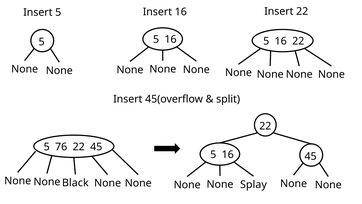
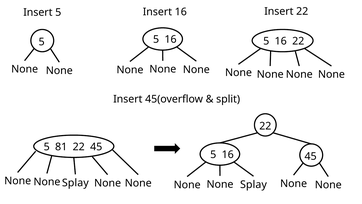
76: 76 -> 81
Black at (75, 182): Black -> Splay
